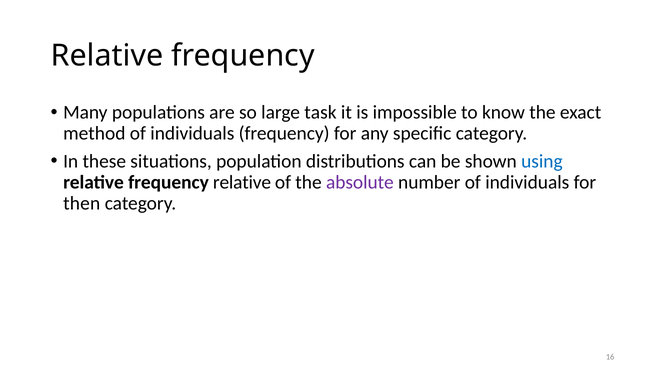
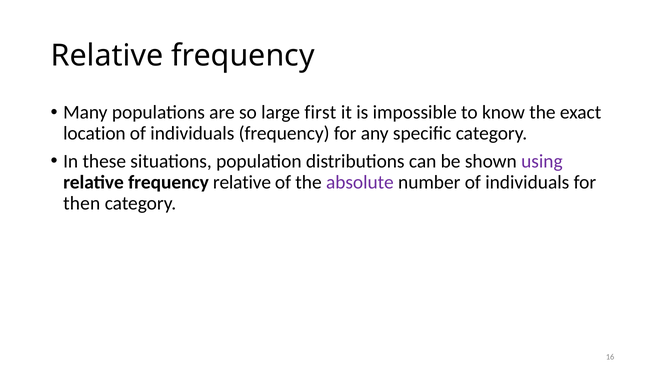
task: task -> first
method: method -> location
using colour: blue -> purple
